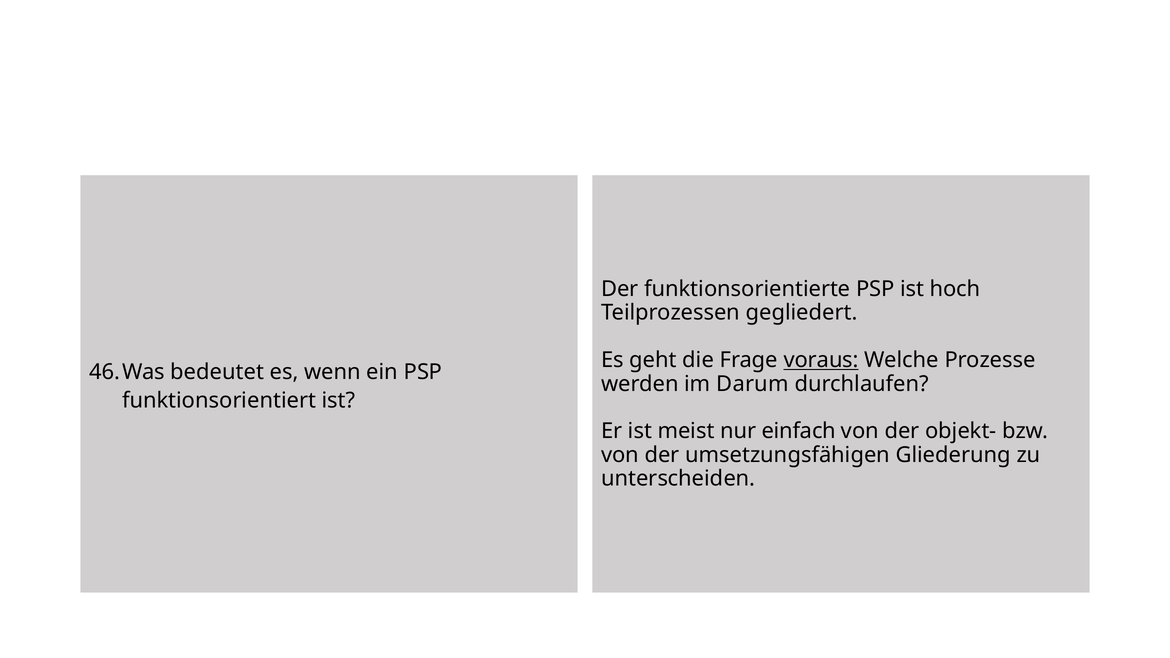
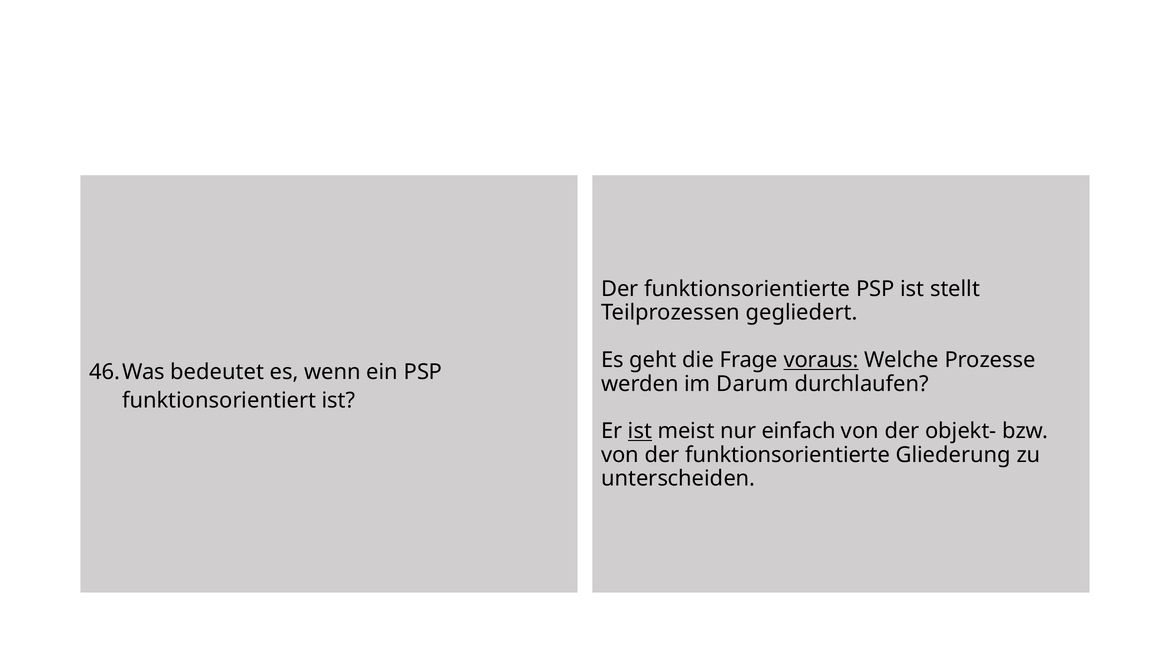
hoch: hoch -> stellt
ist at (640, 431) underline: none -> present
von der umsetzungsfähigen: umsetzungsfähigen -> funktionsorientierte
